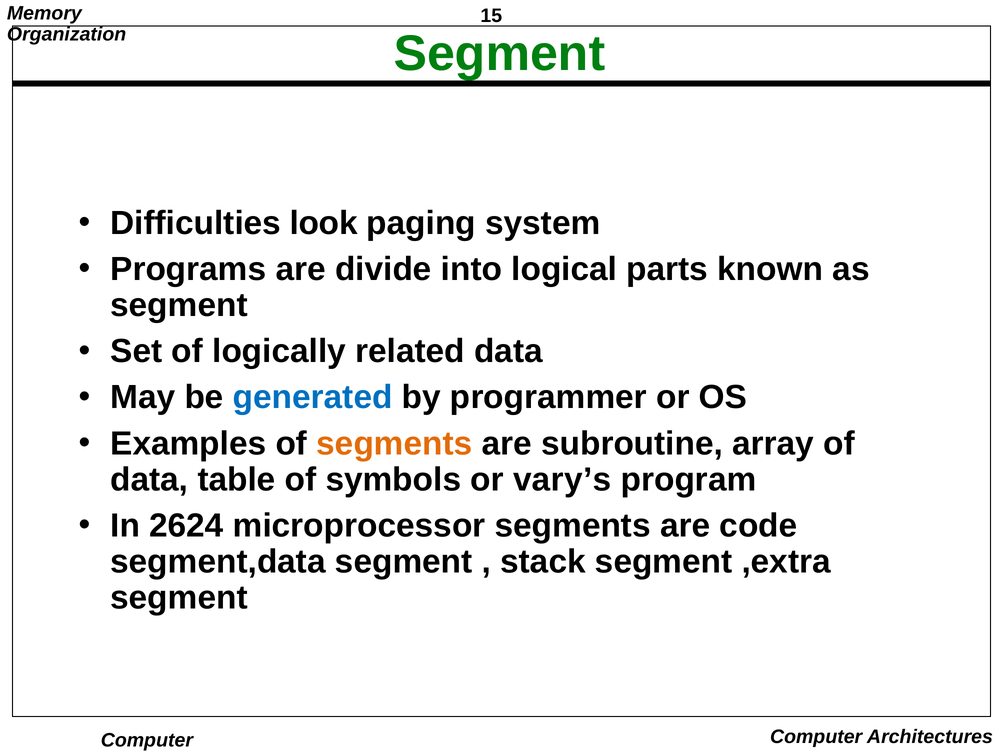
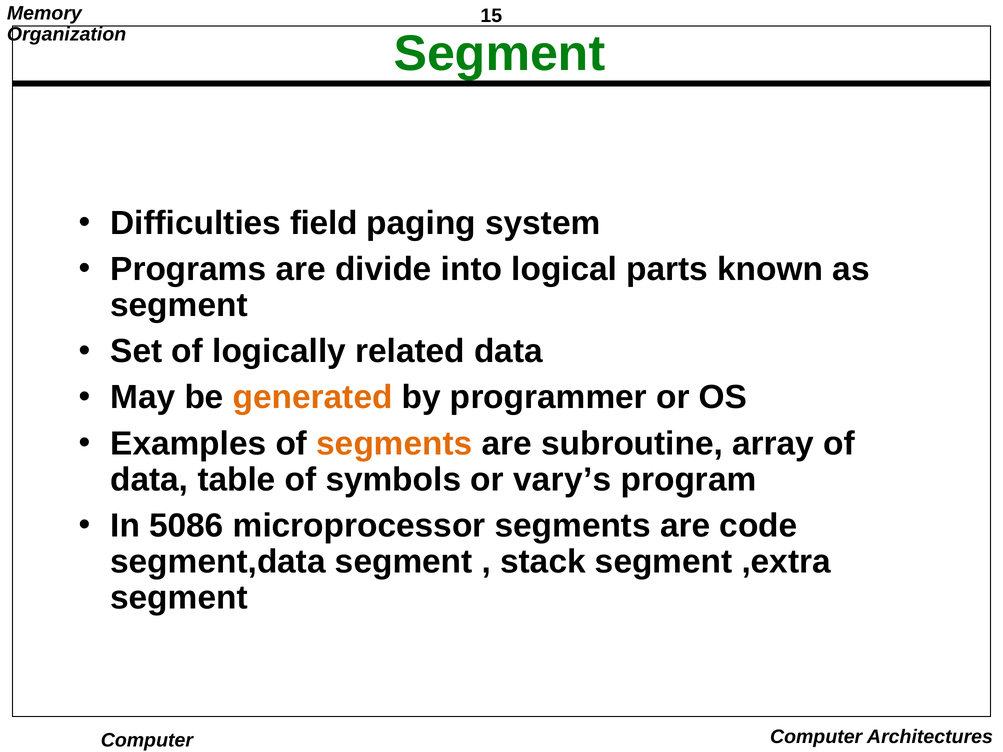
look: look -> field
generated colour: blue -> orange
2624: 2624 -> 5086
